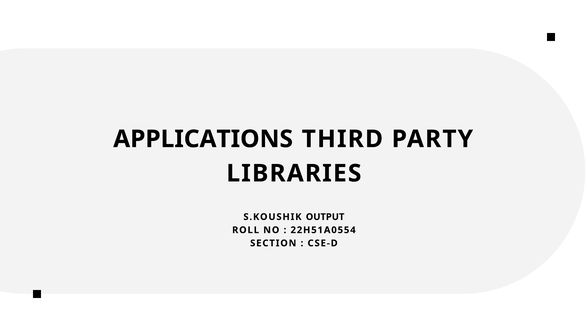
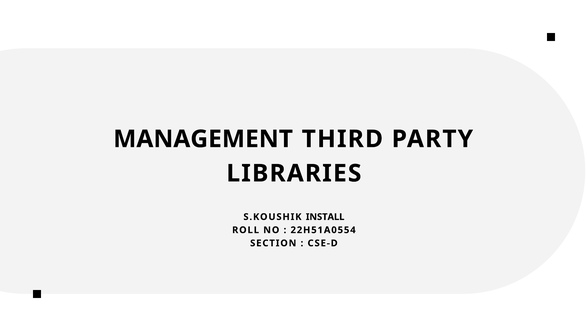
APPLICATIONS: APPLICATIONS -> MANAGEMENT
OUTPUT: OUTPUT -> INSTALL
